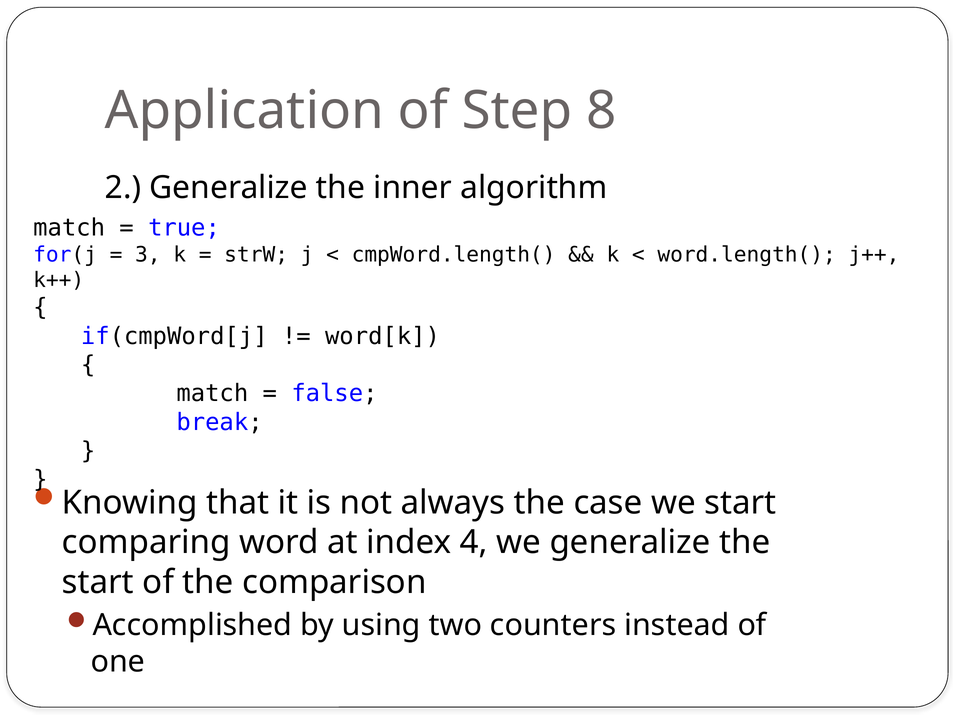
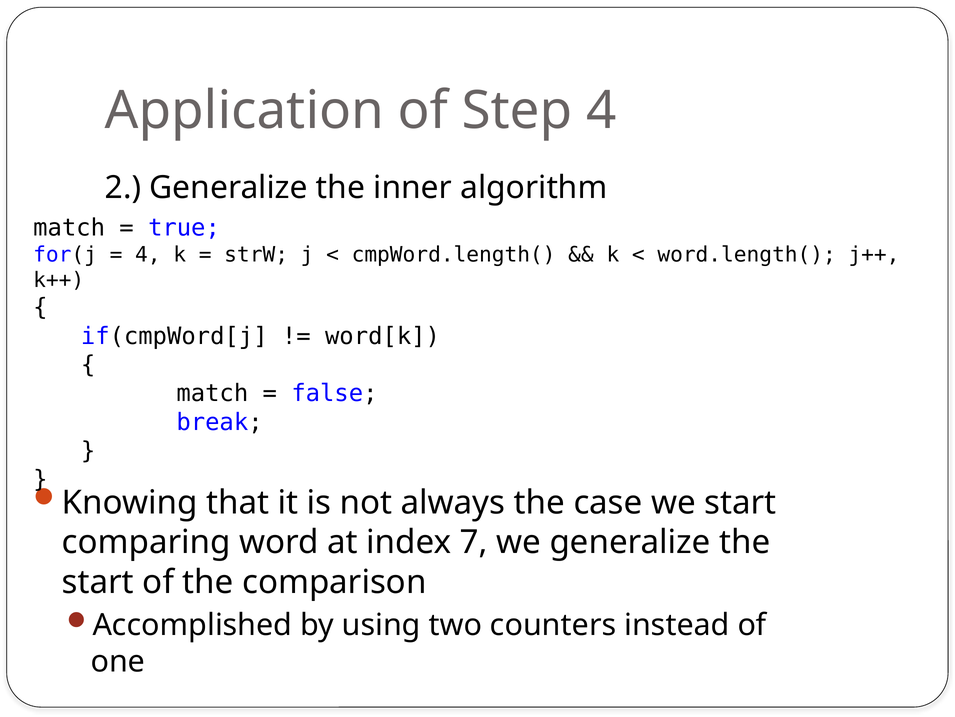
Step 8: 8 -> 4
3 at (148, 254): 3 -> 4
4: 4 -> 7
